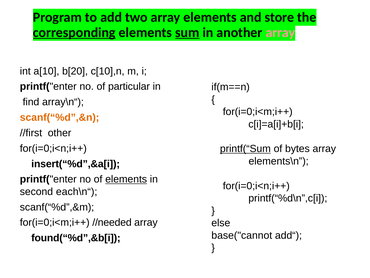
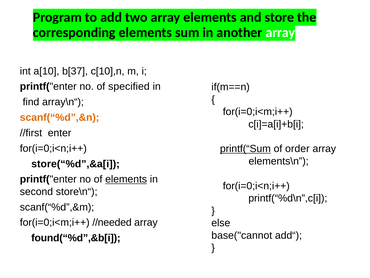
corresponding underline: present -> none
sum underline: present -> none
array at (280, 32) colour: pink -> white
b[20: b[20 -> b[37
particular: particular -> specified
other: other -> enter
bytes: bytes -> order
insert(“%d”,&a[i: insert(“%d”,&a[i -> store(“%d”,&a[i
each\n“: each\n“ -> store\n“
